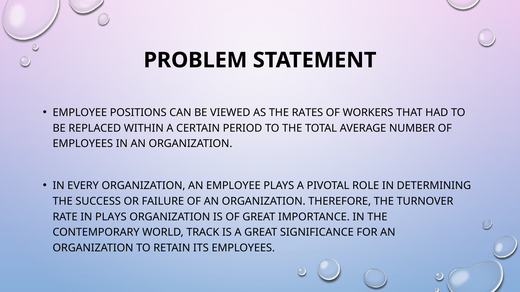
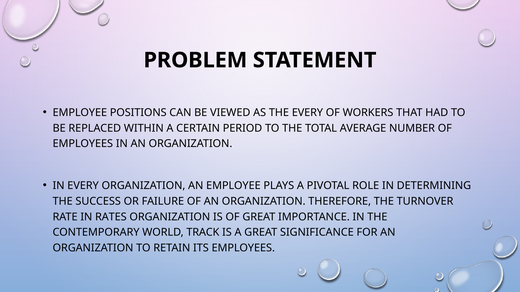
THE RATES: RATES -> EVERY
IN PLAYS: PLAYS -> RATES
